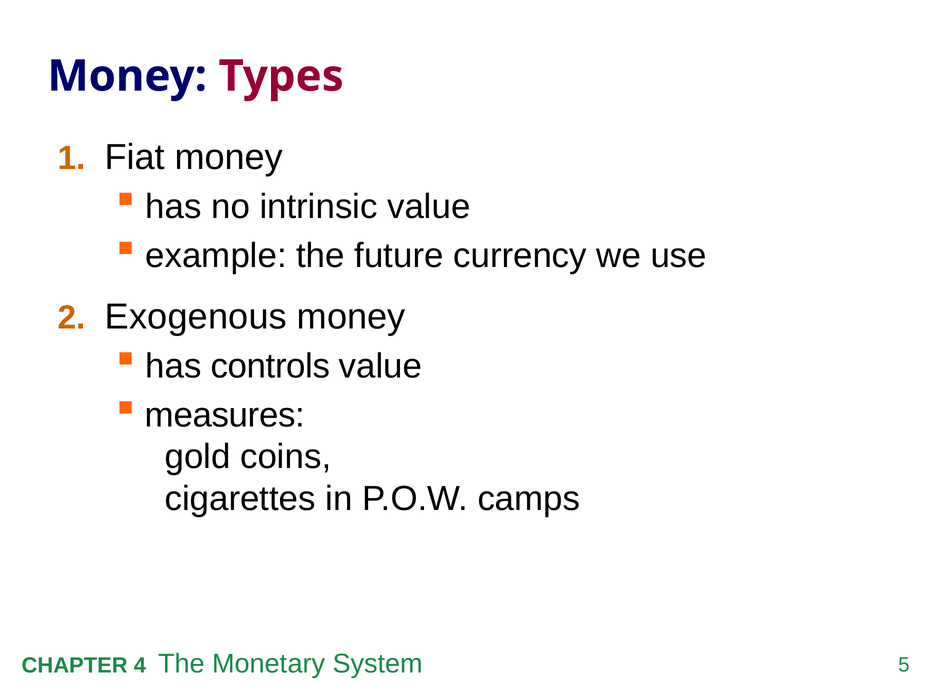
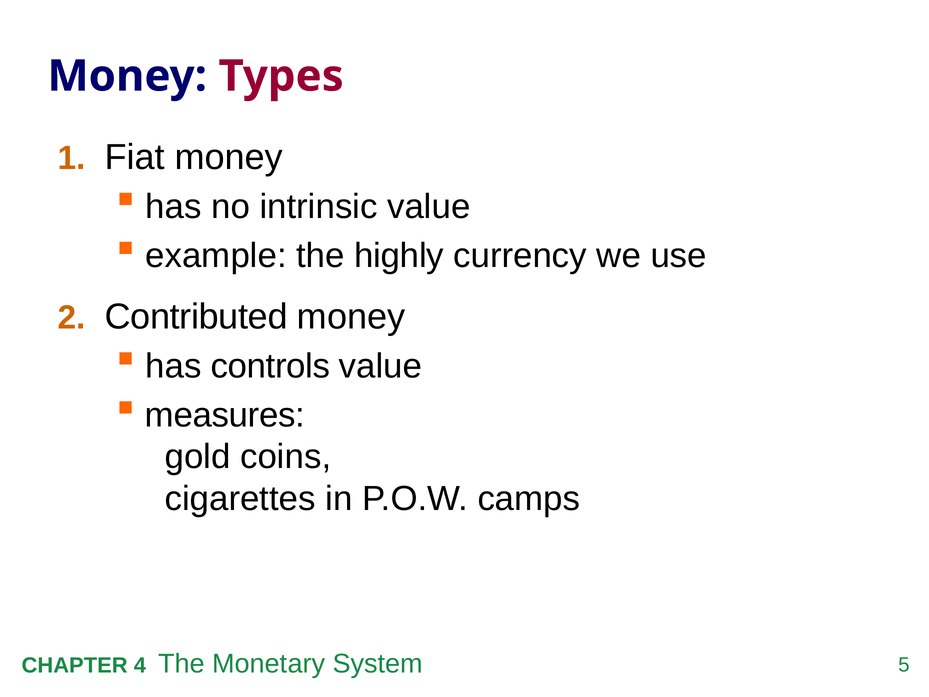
future: future -> highly
Exogenous: Exogenous -> Contributed
